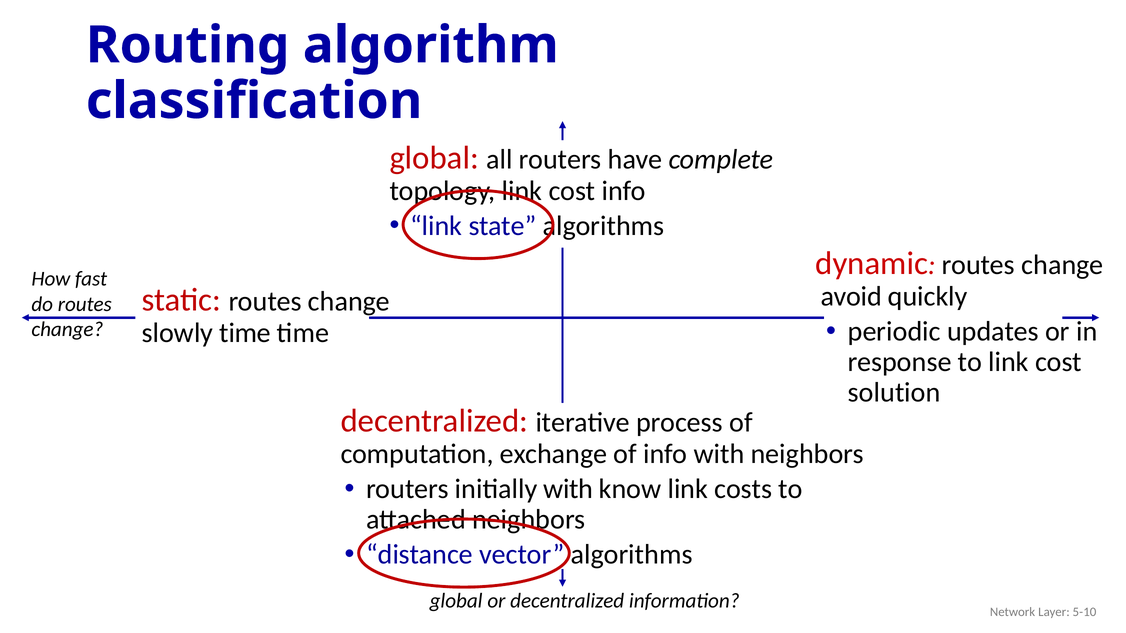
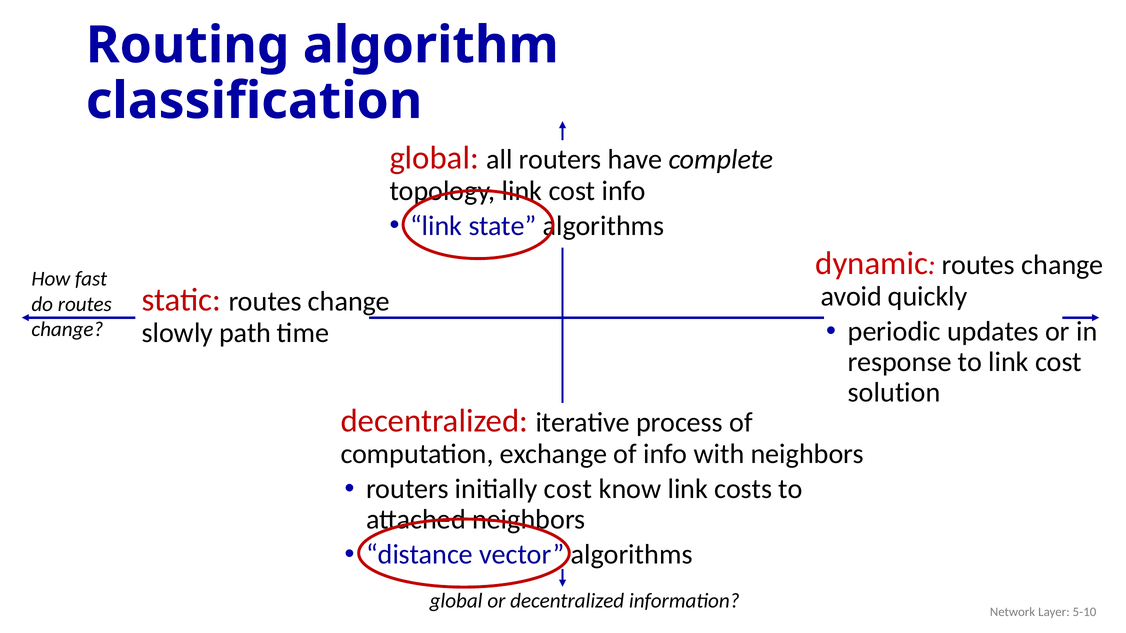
slowly time: time -> path
initially with: with -> cost
